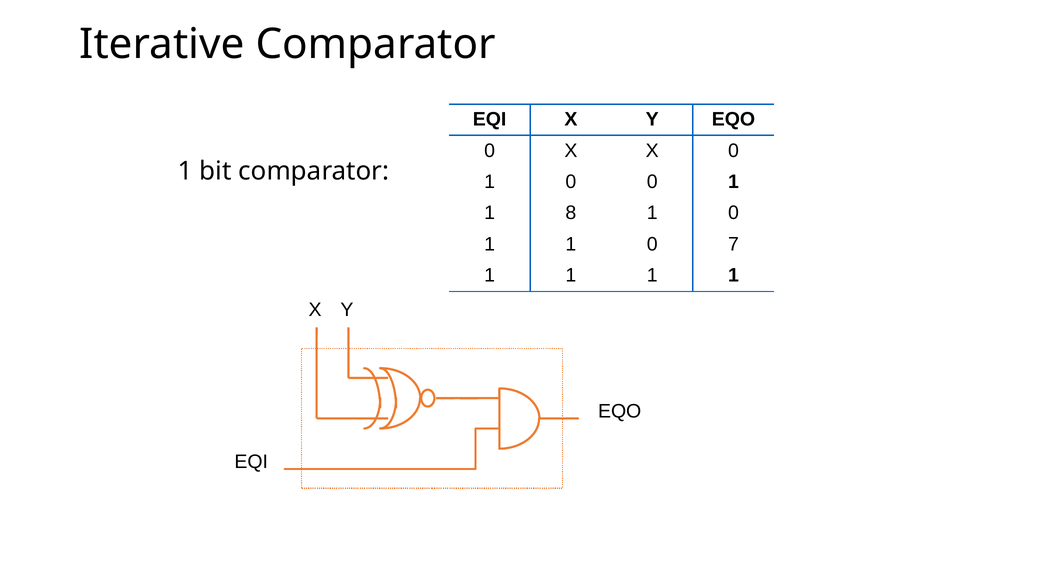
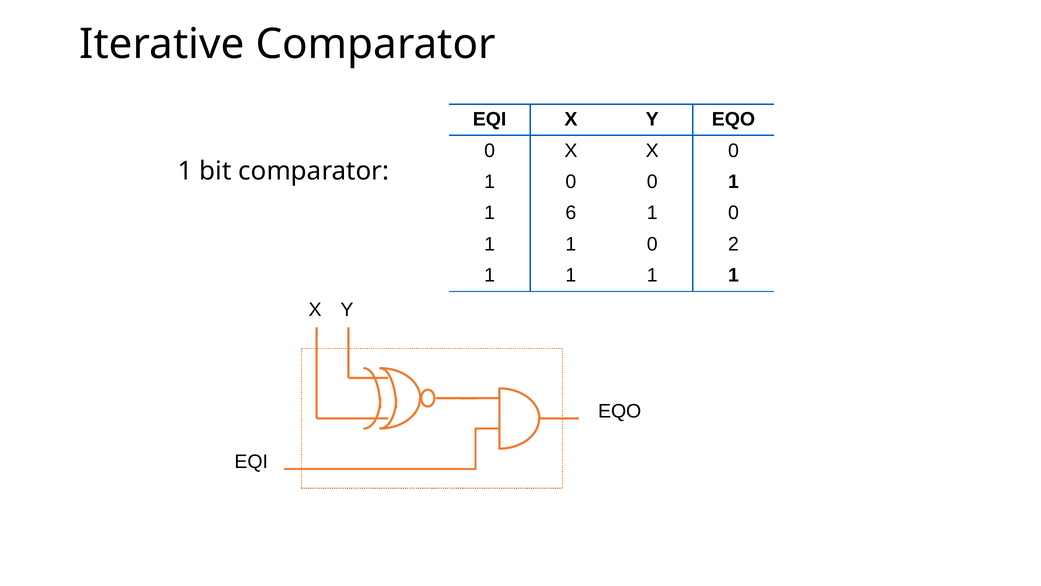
8: 8 -> 6
7: 7 -> 2
